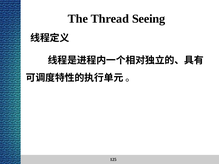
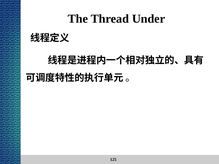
Seeing: Seeing -> Under
